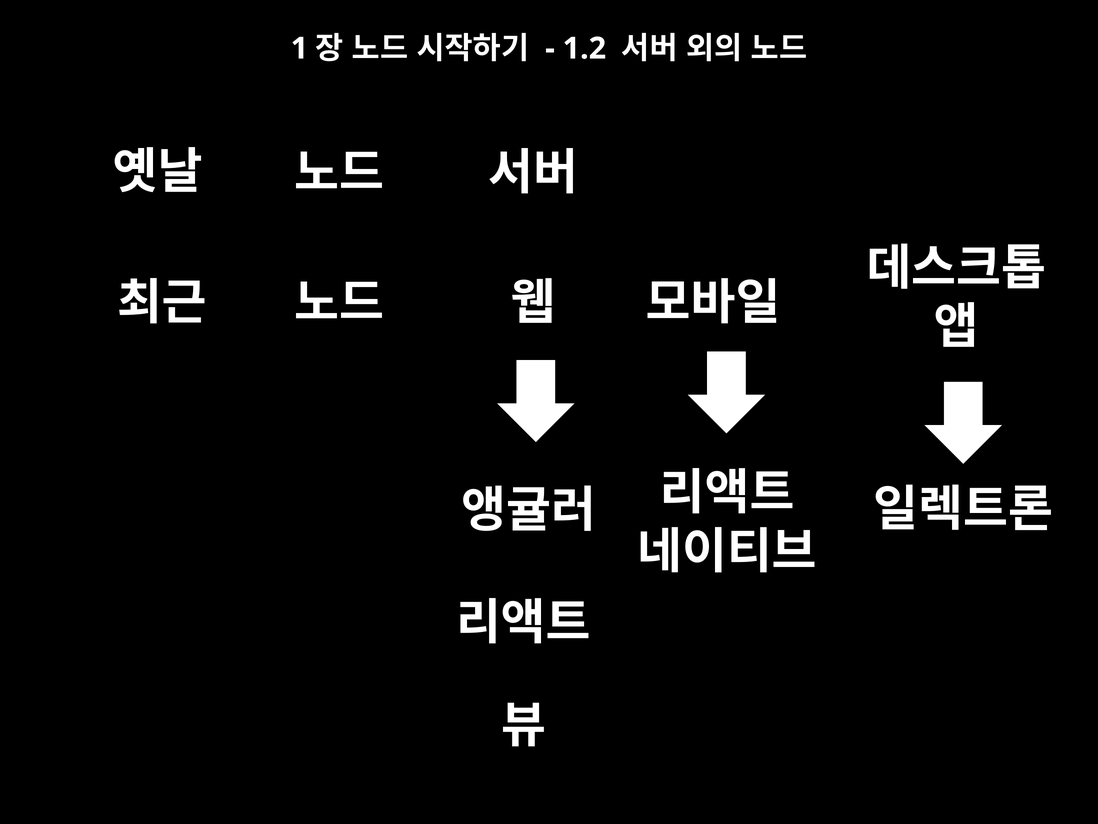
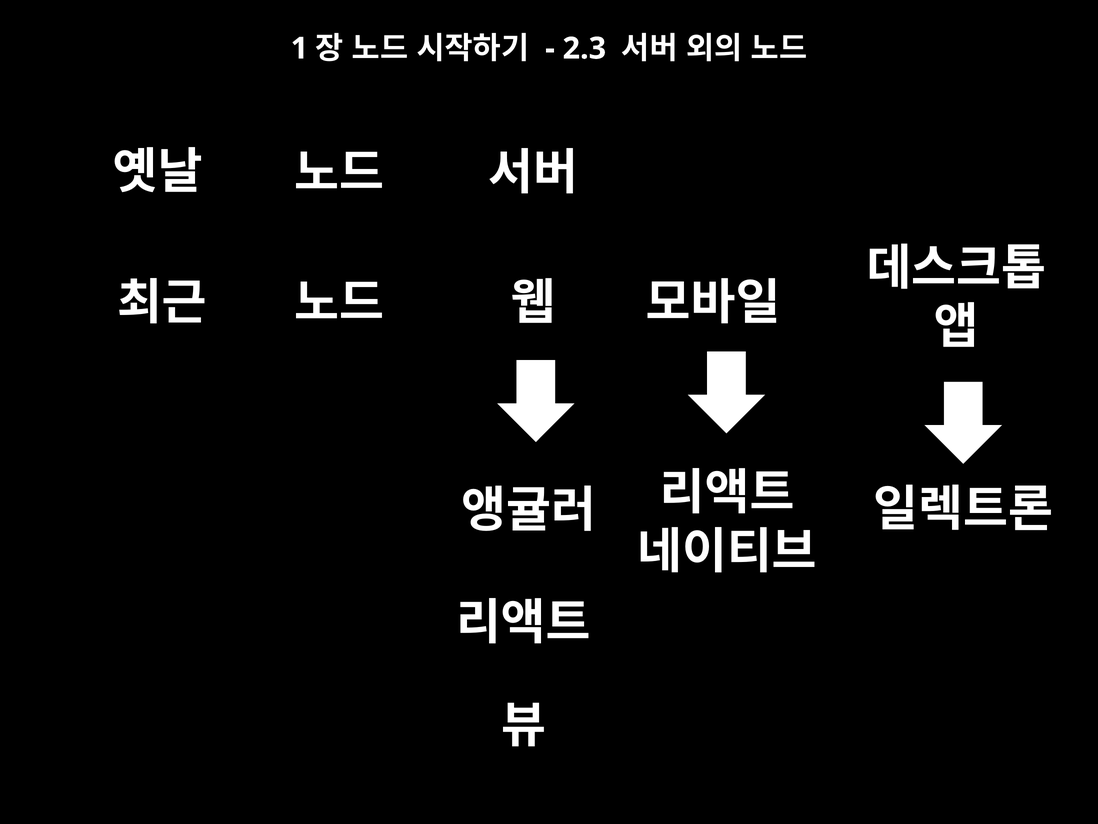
1.2: 1.2 -> 2.3
